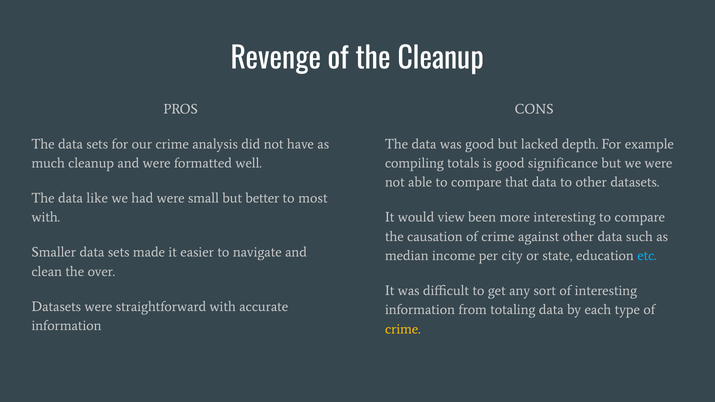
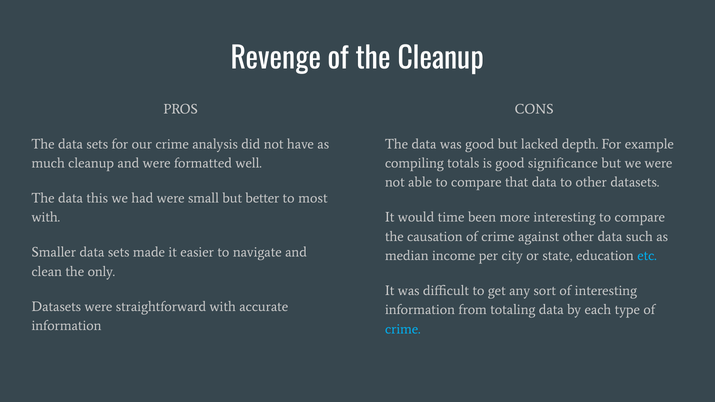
like: like -> this
view: view -> time
over: over -> only
crime at (403, 329) colour: yellow -> light blue
